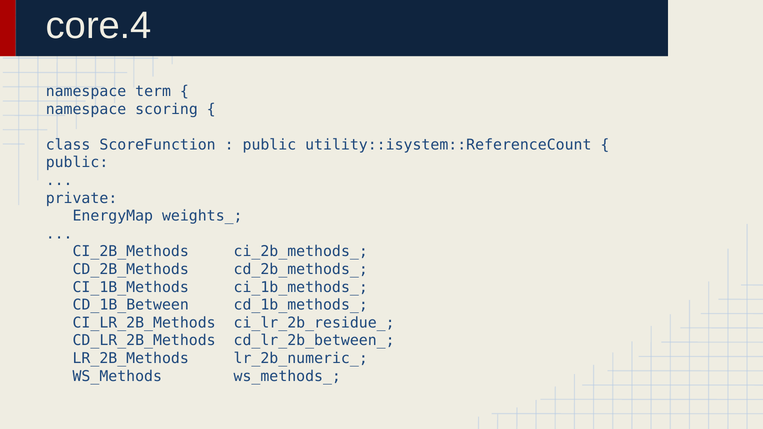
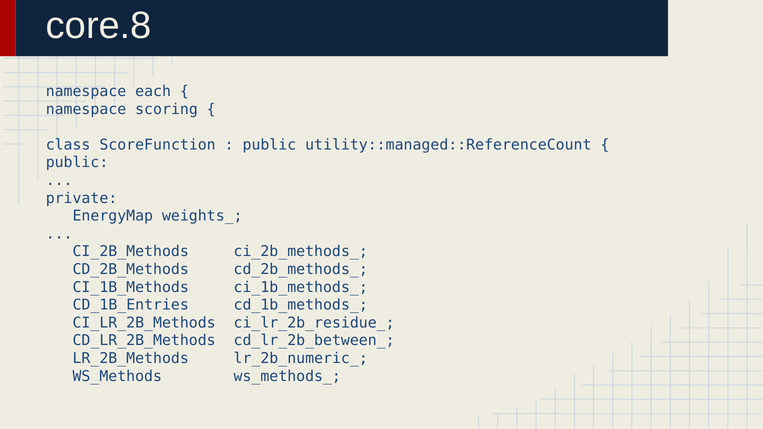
core.4: core.4 -> core.8
term: term -> each
utility::isystem::ReferenceCount: utility::isystem::ReferenceCount -> utility::managed::ReferenceCount
CD_1B_Between: CD_1B_Between -> CD_1B_Entries
